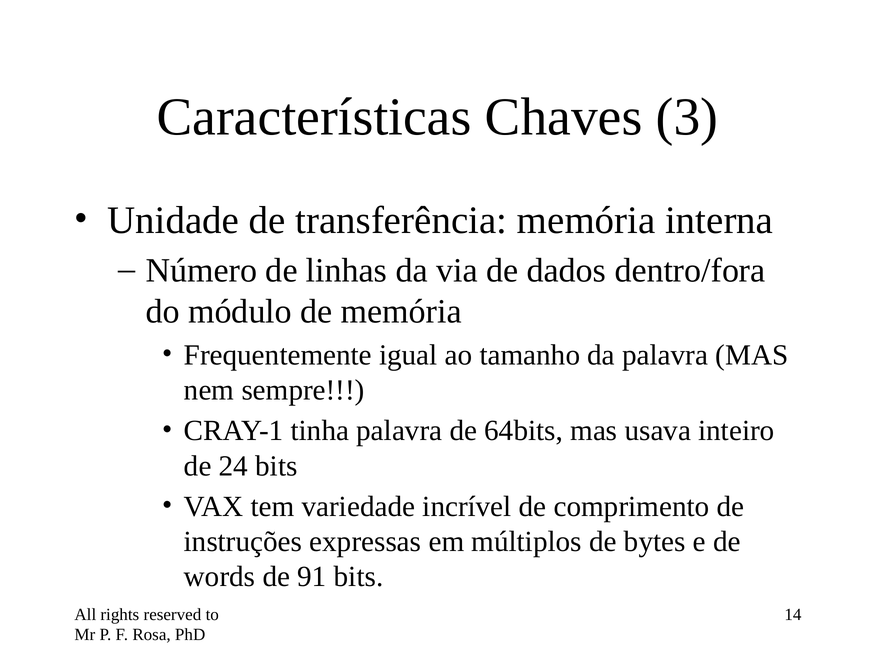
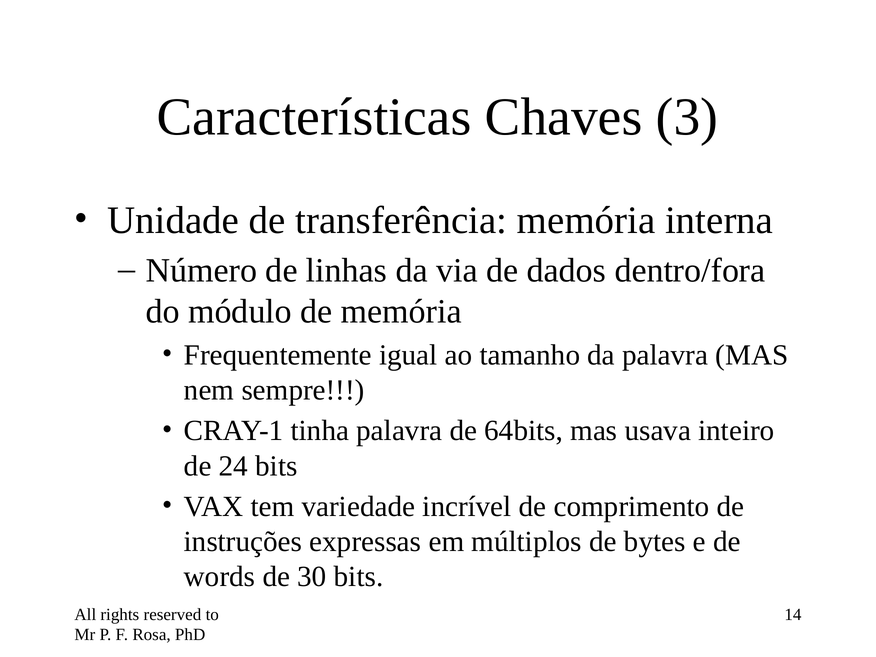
91: 91 -> 30
